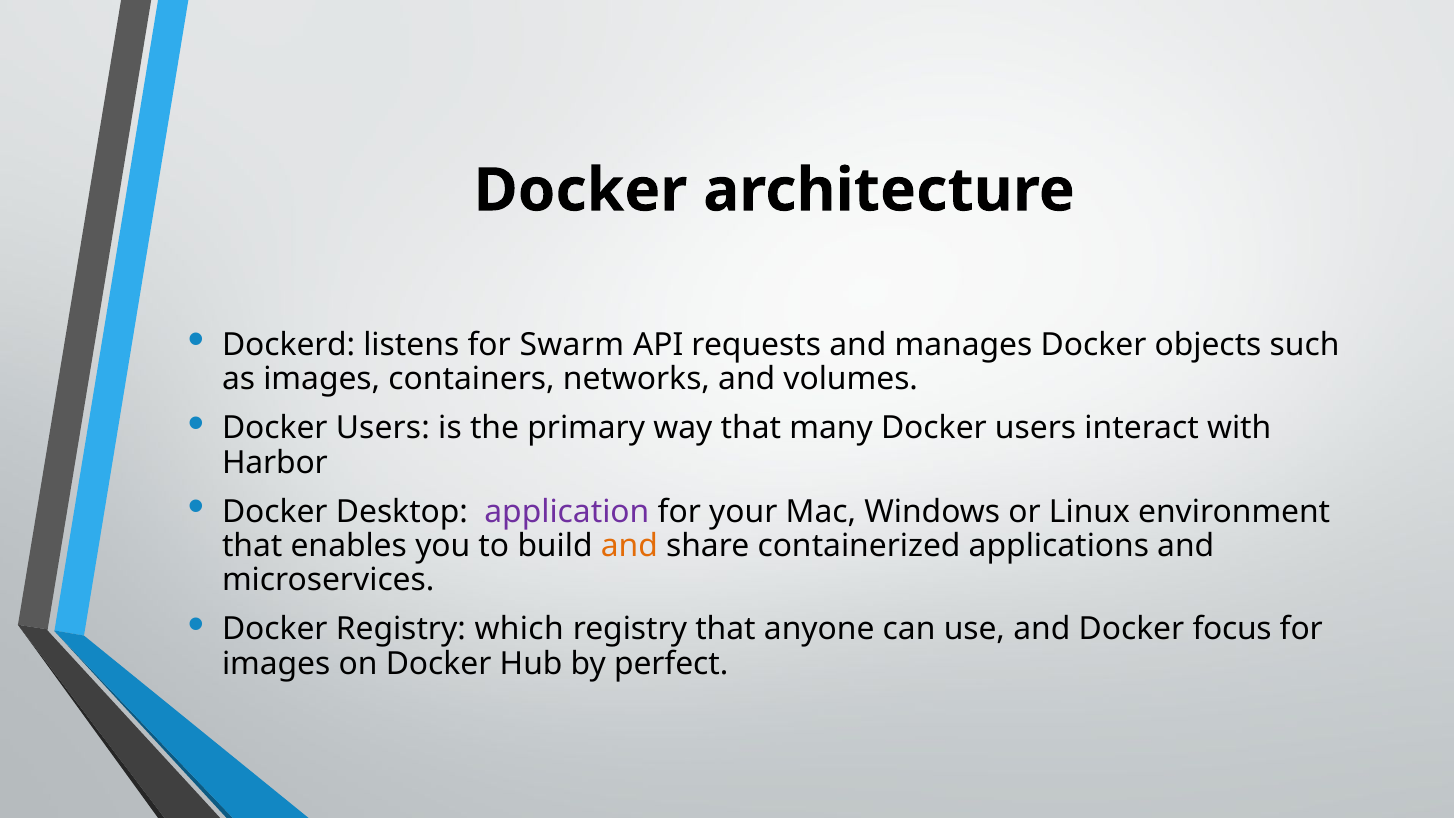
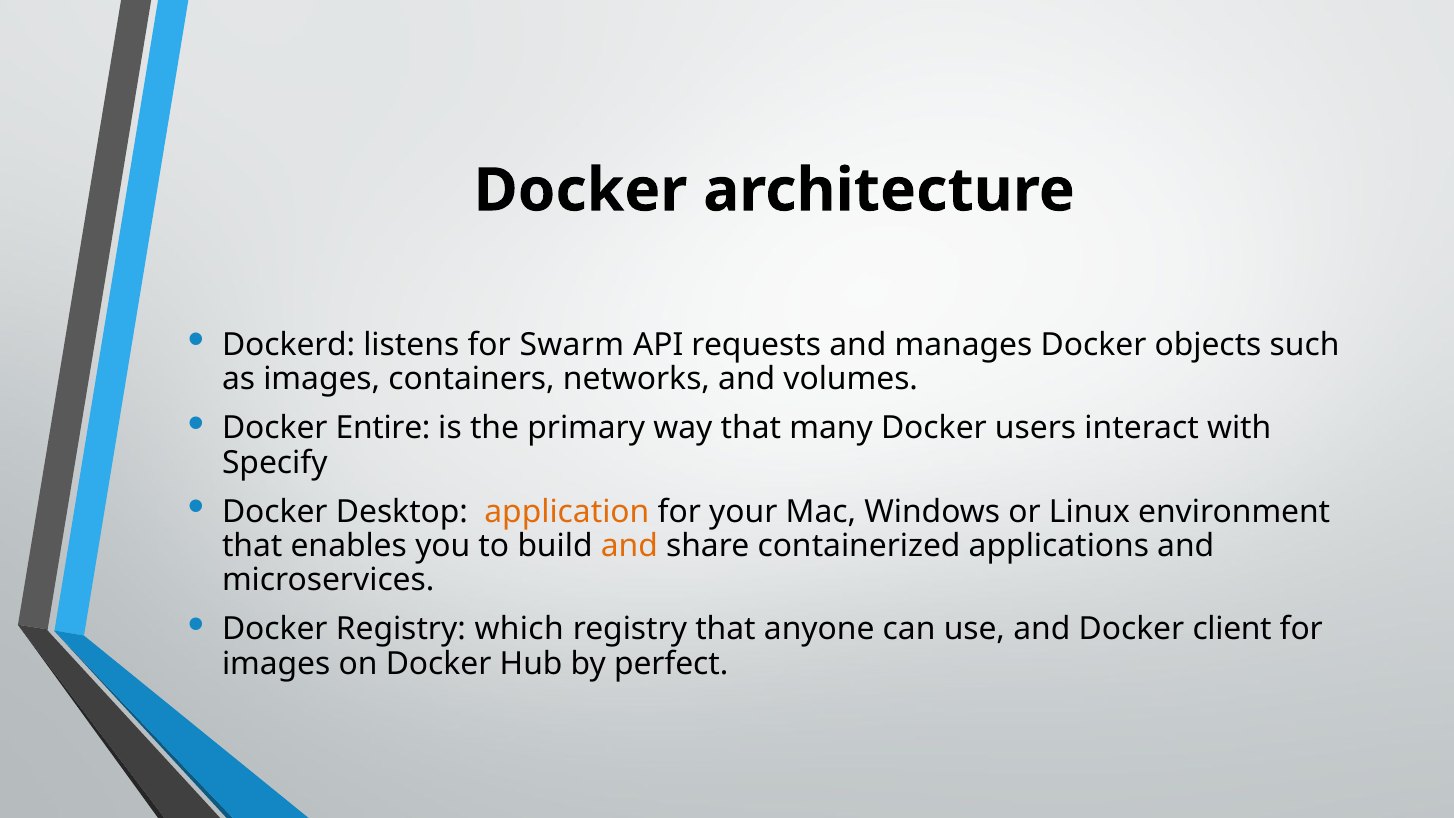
Users at (383, 428): Users -> Entire
Harbor: Harbor -> Specify
application colour: purple -> orange
focus: focus -> client
